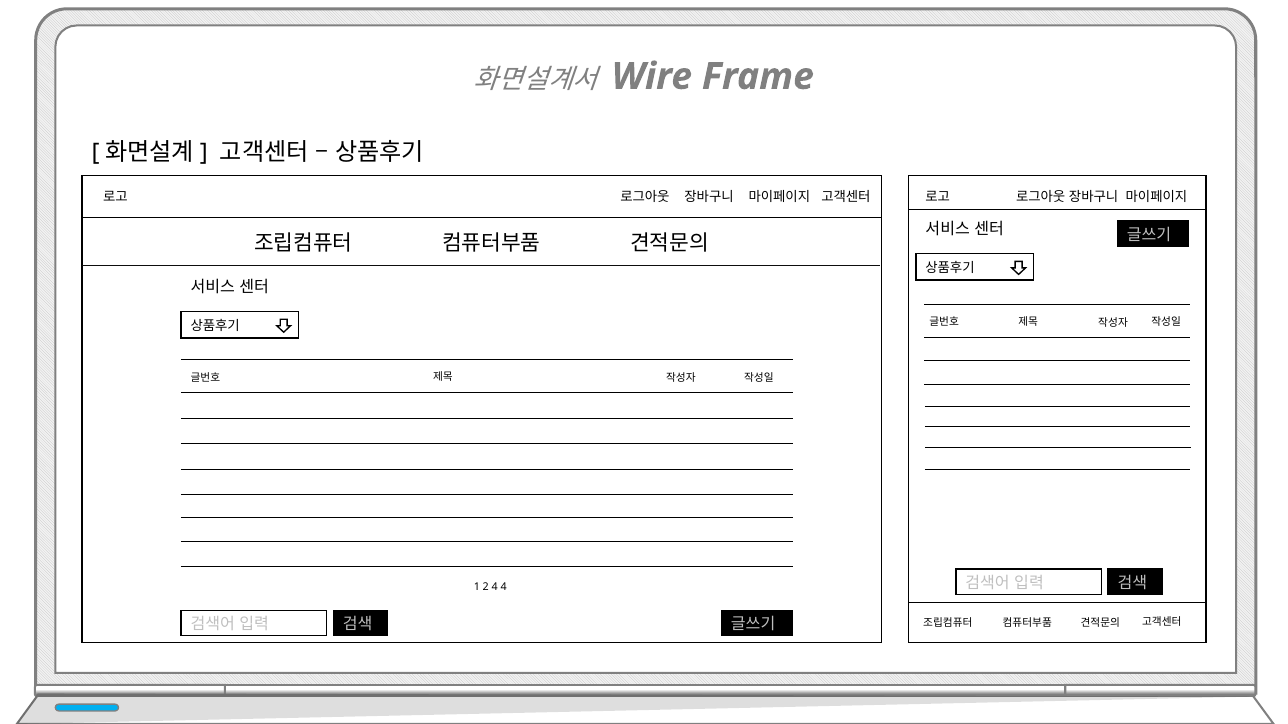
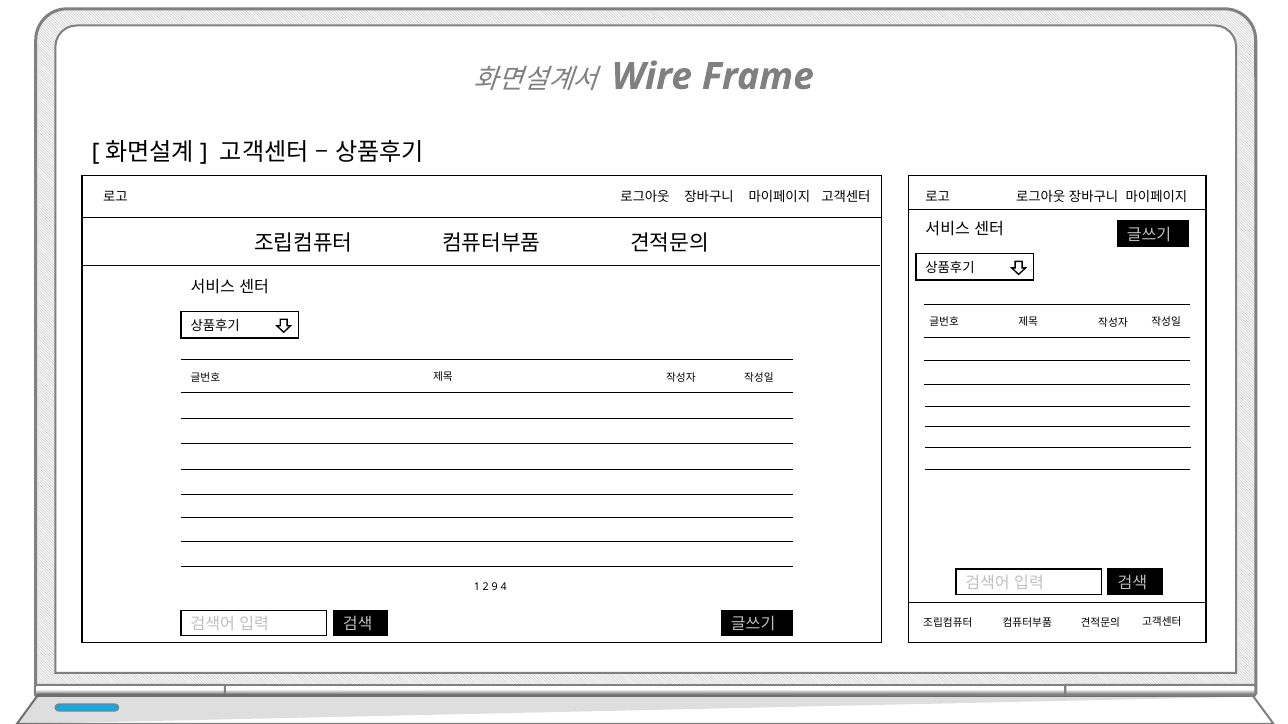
2 4: 4 -> 9
